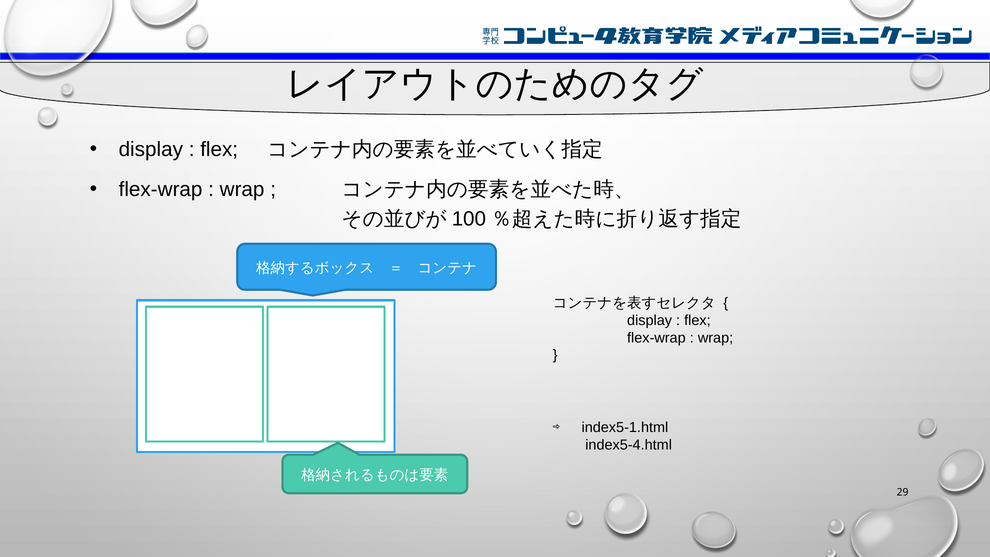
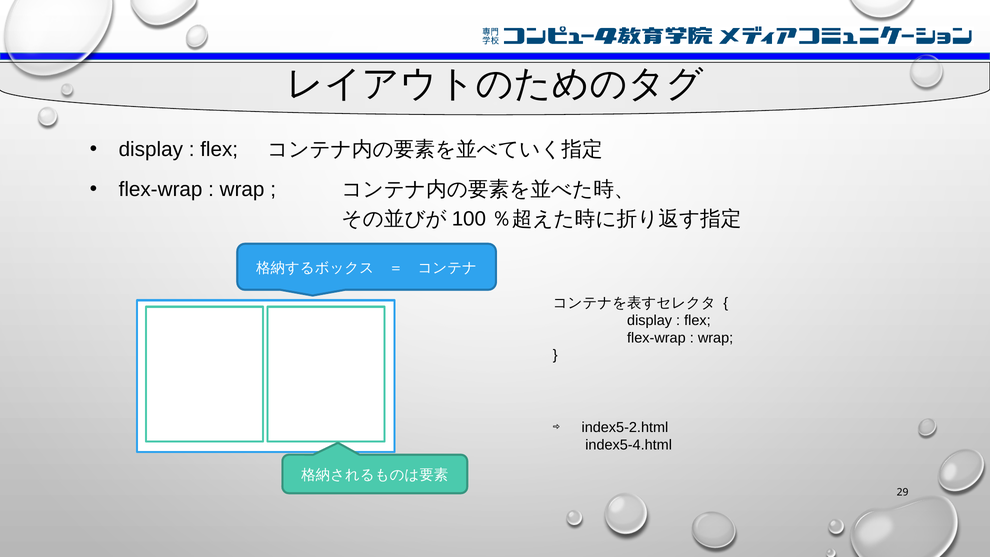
index5-1.html: index5-1.html -> index5-2.html
